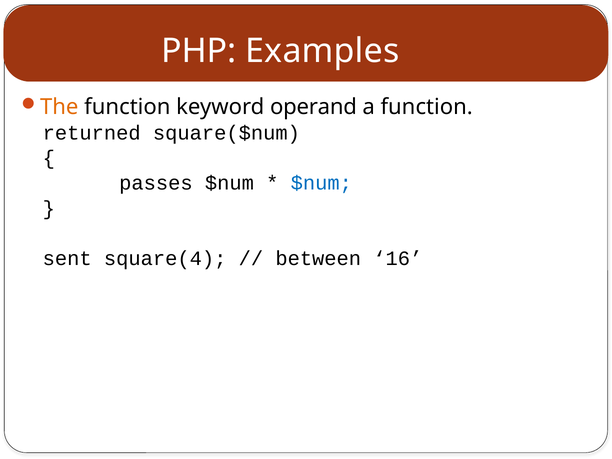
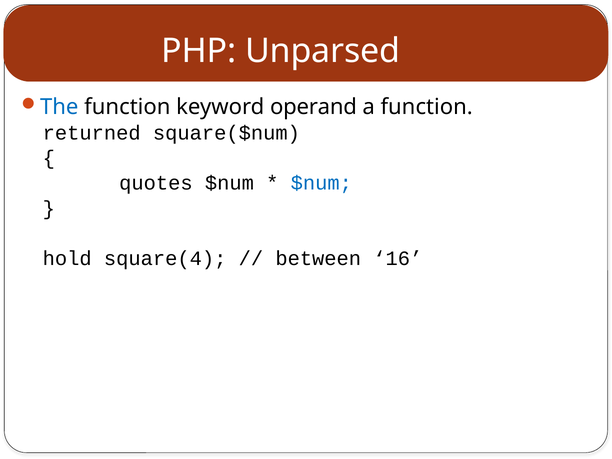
Examples: Examples -> Unparsed
The colour: orange -> blue
passes: passes -> quotes
sent: sent -> hold
